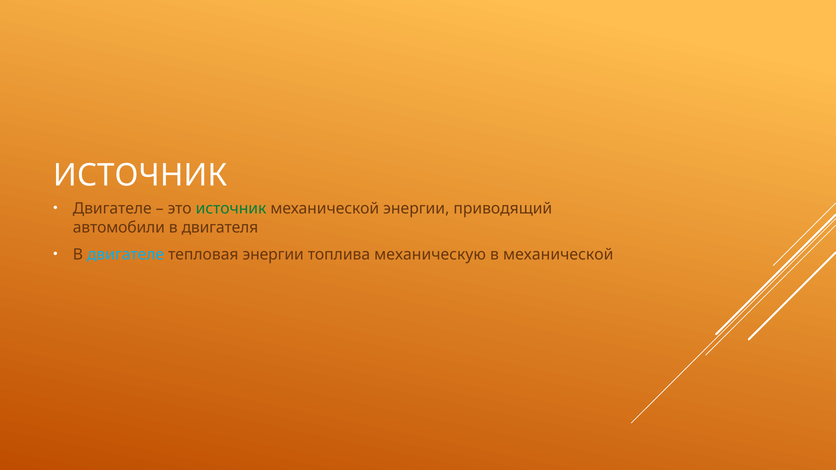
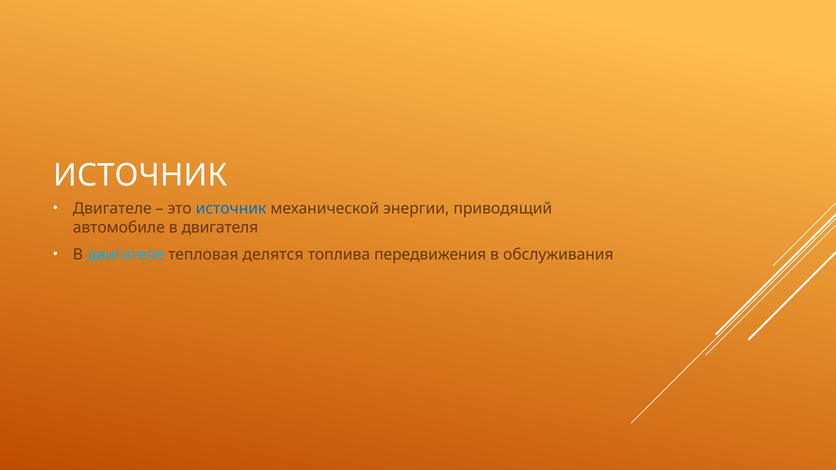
источник at (231, 209) colour: green -> blue
автомобили: автомобили -> автомобиле
тепловая энергии: энергии -> делятся
механическую: механическую -> передвижения
в механической: механической -> обслуживания
